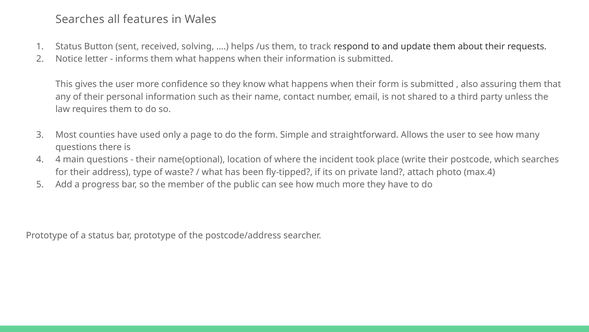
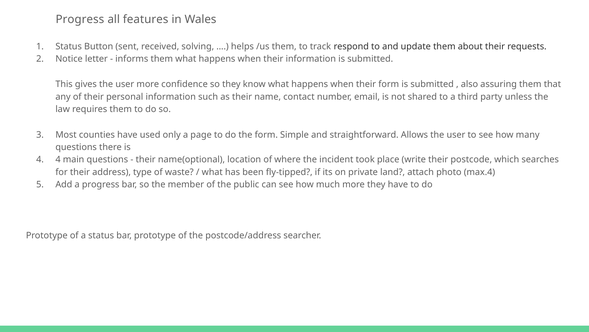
Searches at (80, 20): Searches -> Progress
